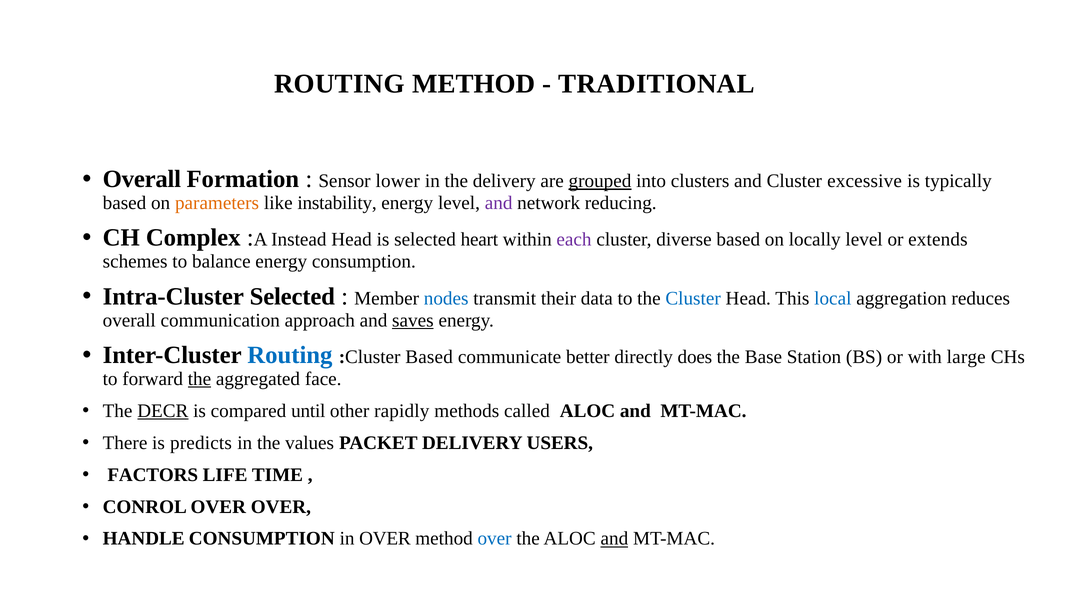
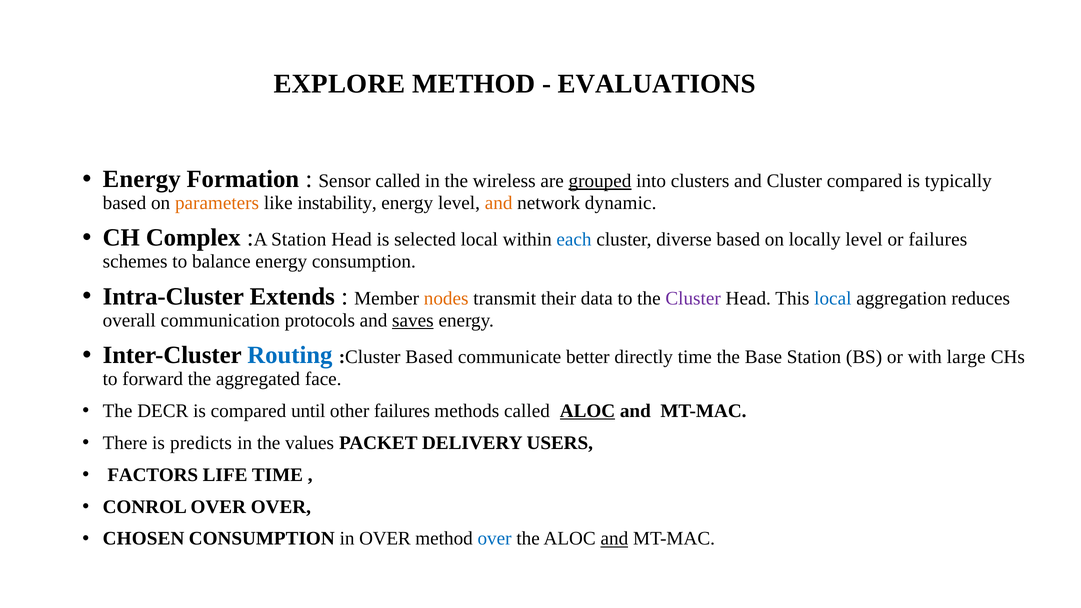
ROUTING at (339, 84): ROUTING -> EXPLORE
TRADITIONAL: TRADITIONAL -> EVALUATIONS
Overall at (142, 179): Overall -> Energy
Sensor lower: lower -> called
the delivery: delivery -> wireless
Cluster excessive: excessive -> compared
and at (499, 203) colour: purple -> orange
reducing: reducing -> dynamic
Instead at (299, 240): Instead -> Station
selected heart: heart -> local
each colour: purple -> blue
or extends: extends -> failures
Intra-Cluster Selected: Selected -> Extends
nodes colour: blue -> orange
Cluster at (693, 298) colour: blue -> purple
approach: approach -> protocols
directly does: does -> time
the at (199, 379) underline: present -> none
DECR underline: present -> none
other rapidly: rapidly -> failures
ALOC at (587, 411) underline: none -> present
HANDLE: HANDLE -> CHOSEN
